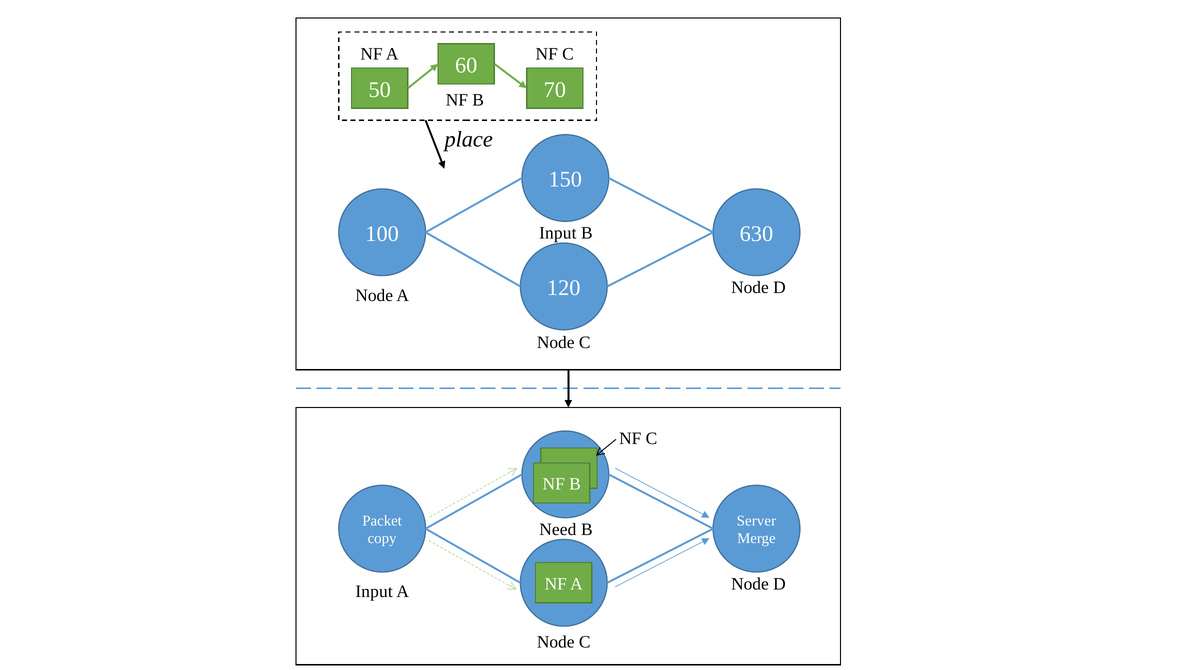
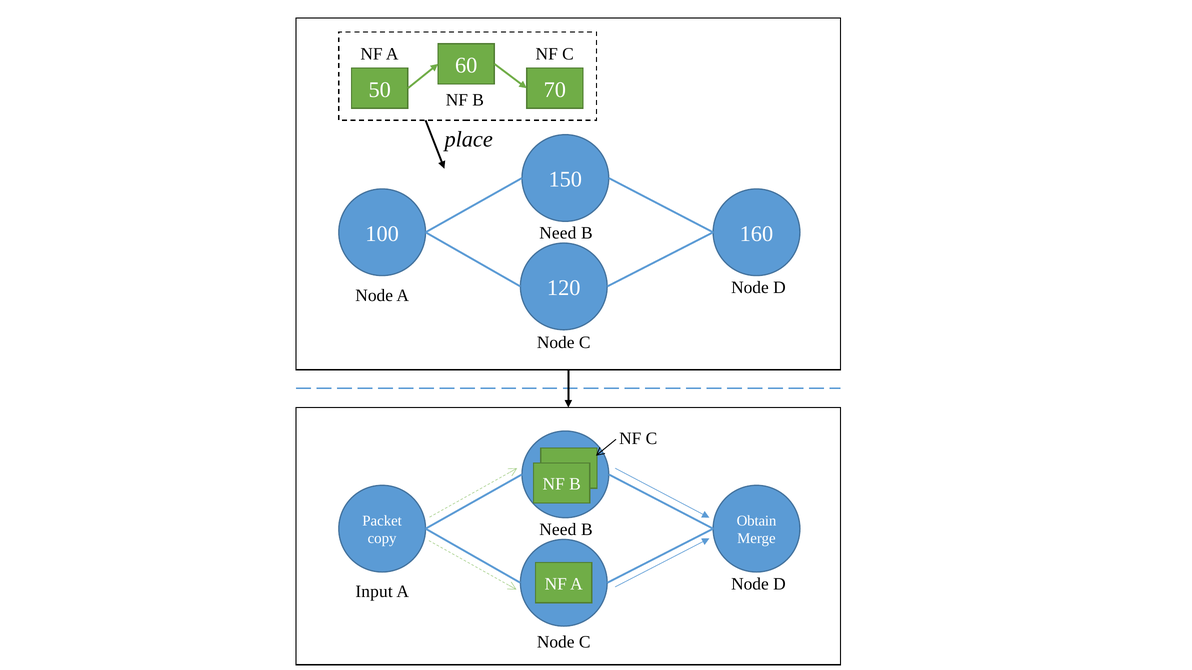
630: 630 -> 160
Input at (558, 233): Input -> Need
Server: Server -> Obtain
